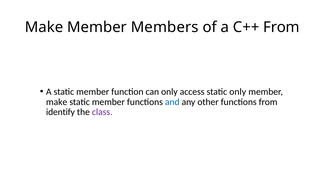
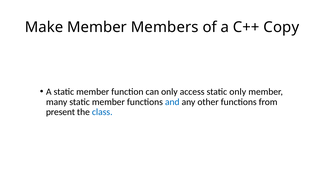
C++ From: From -> Copy
make at (57, 102): make -> many
identify: identify -> present
class colour: purple -> blue
